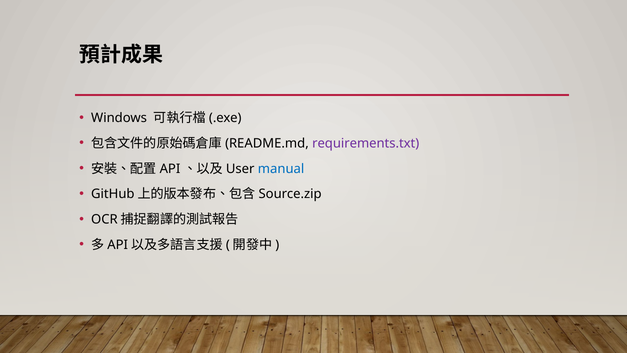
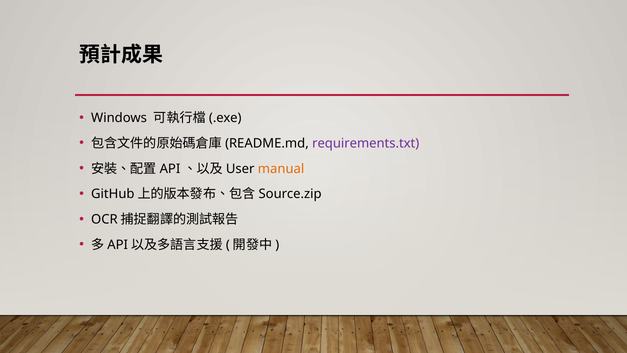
manual colour: blue -> orange
